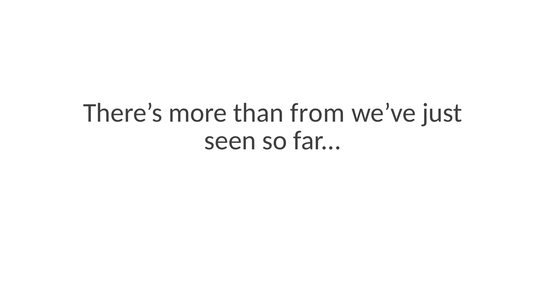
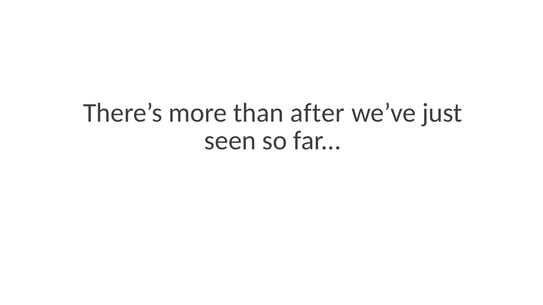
from: from -> after
